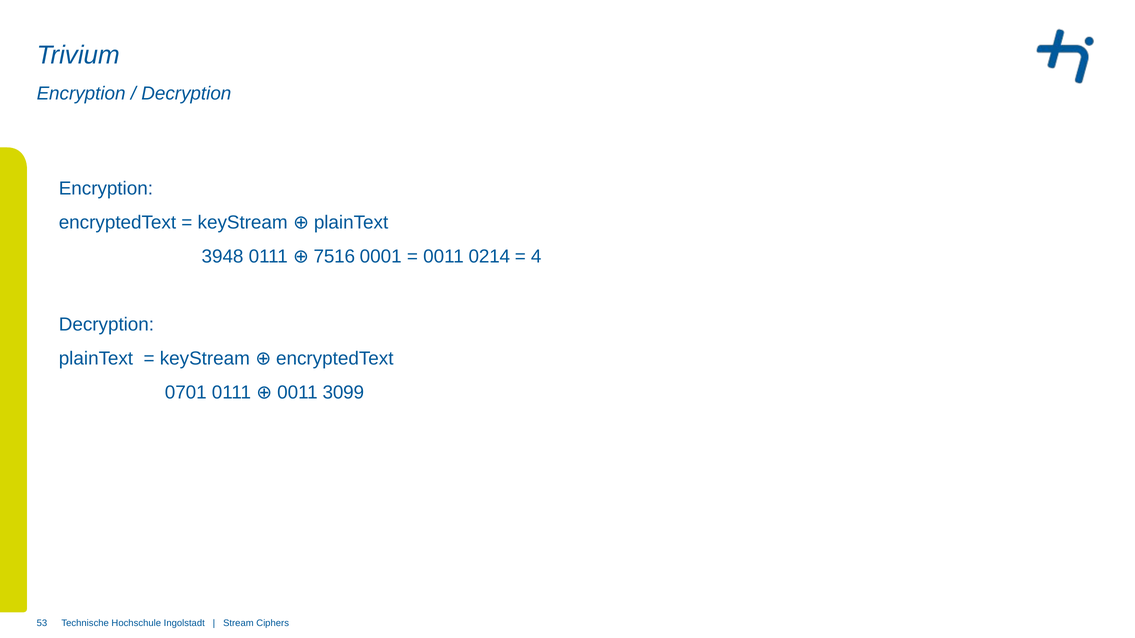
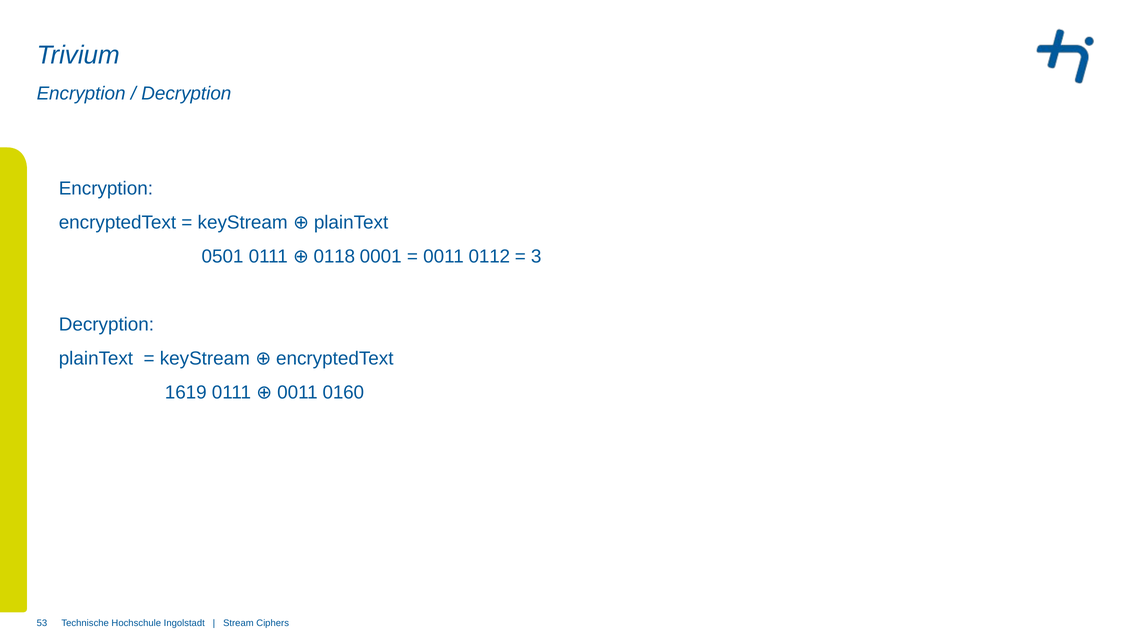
3948: 3948 -> 0501
7516: 7516 -> 0118
0214: 0214 -> 0112
4: 4 -> 3
0701: 0701 -> 1619
3099: 3099 -> 0160
